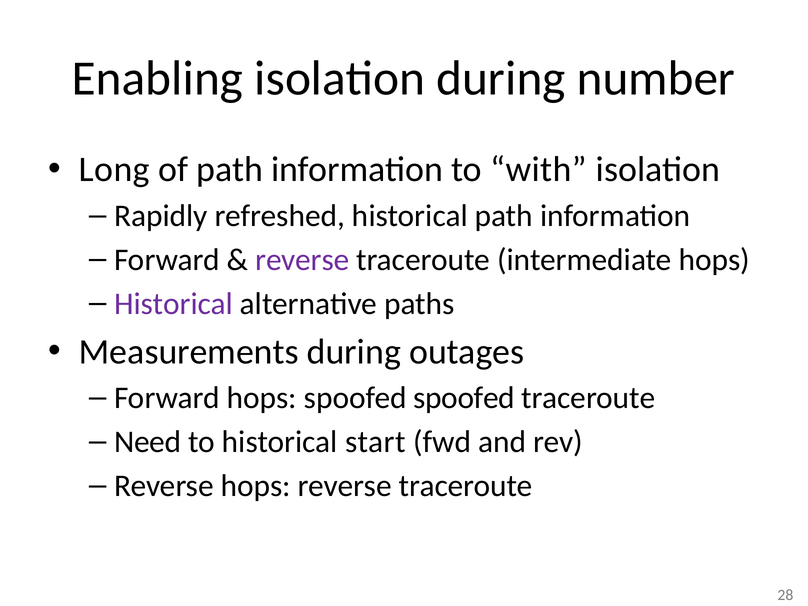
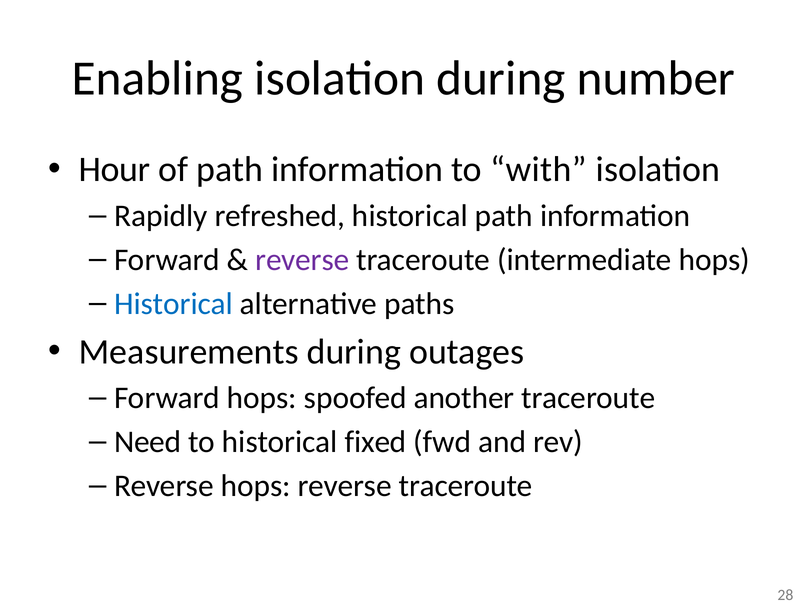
Long: Long -> Hour
Historical at (174, 304) colour: purple -> blue
spoofed spoofed: spoofed -> another
start: start -> fixed
